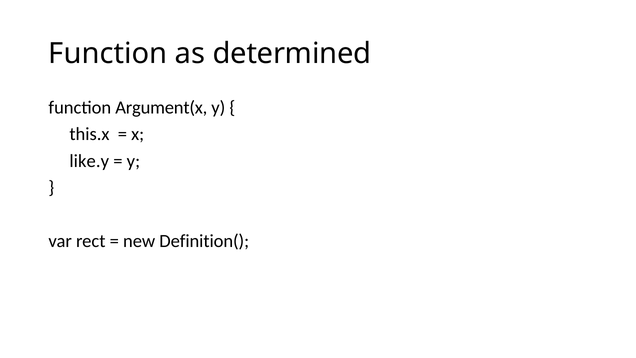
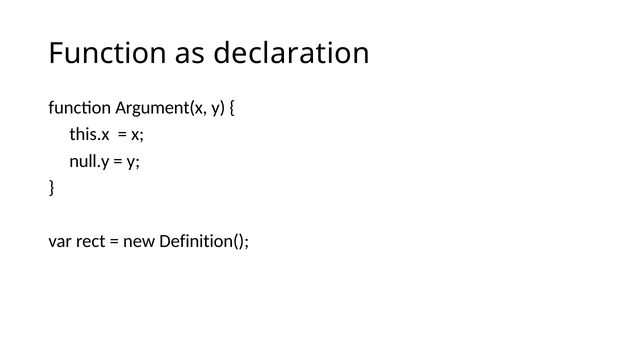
determined: determined -> declaration
like.y: like.y -> null.y
